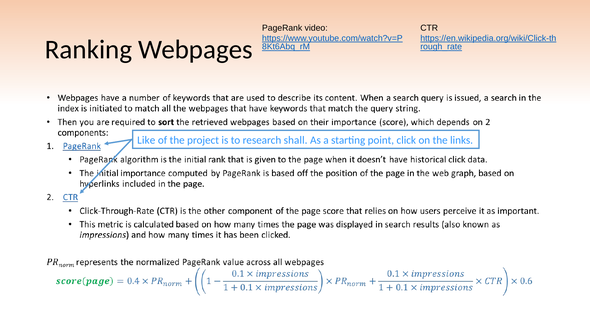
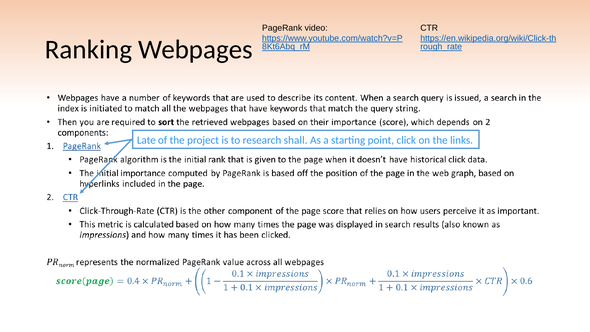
Like: Like -> Late
